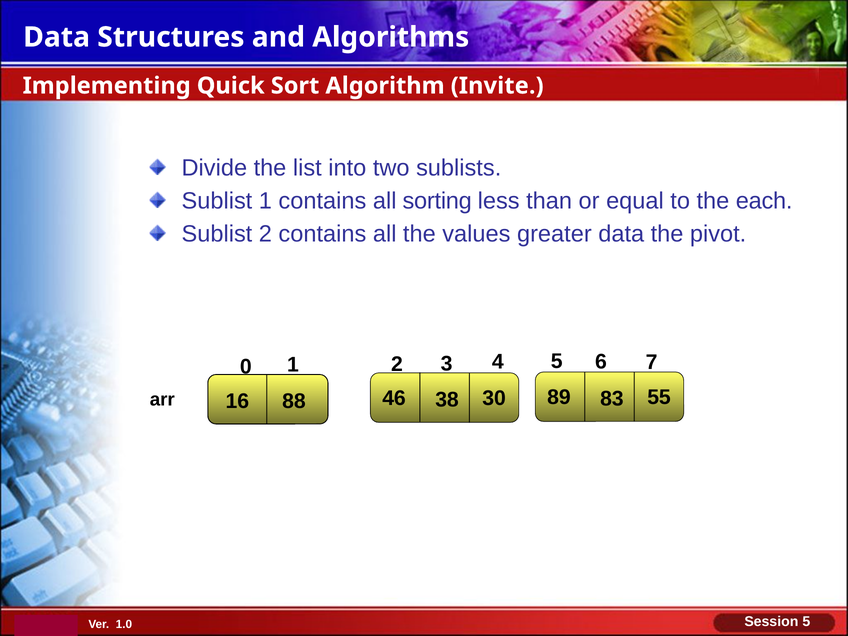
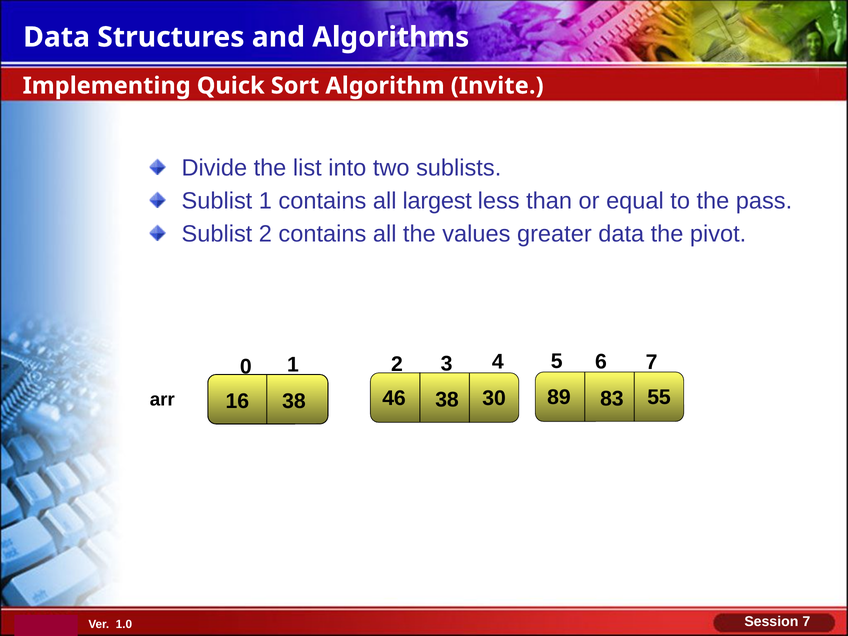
sorting: sorting -> largest
each: each -> pass
16 88: 88 -> 38
5 at (806, 621): 5 -> 7
